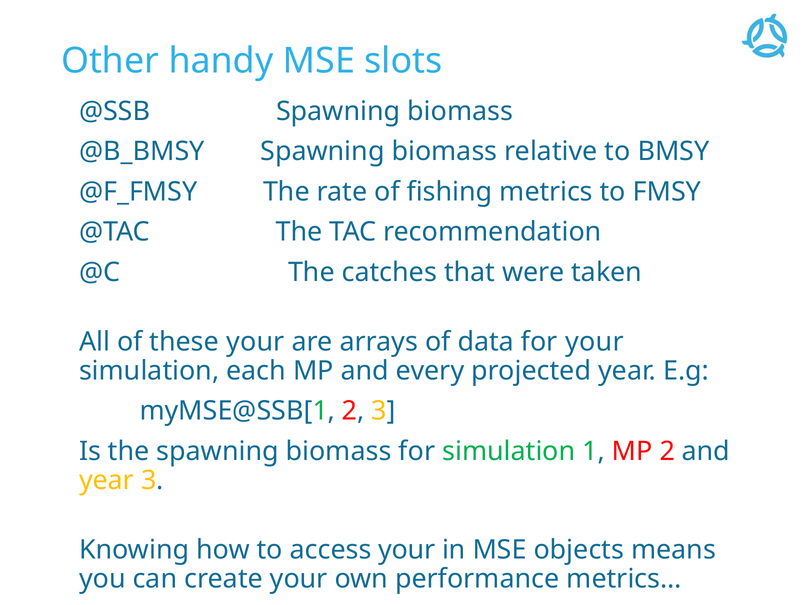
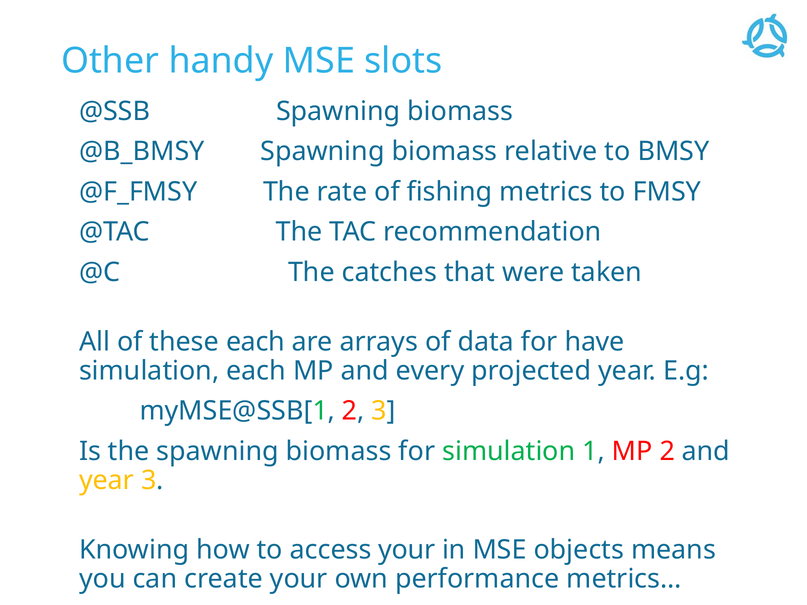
these your: your -> each
for your: your -> have
